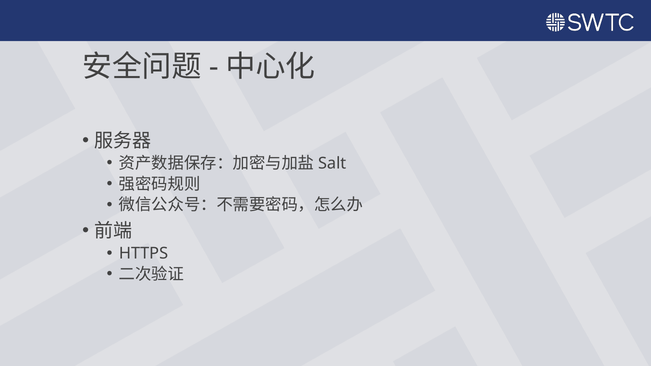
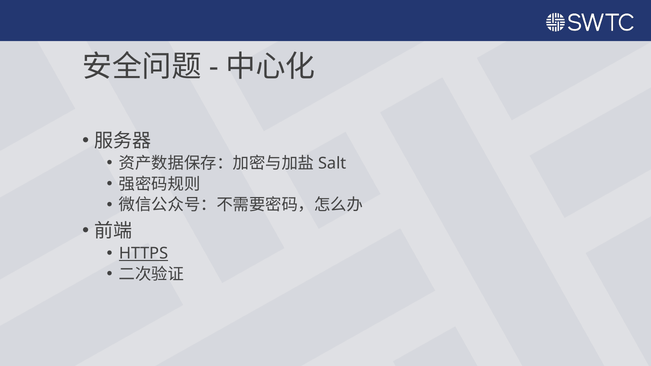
HTTPS underline: none -> present
